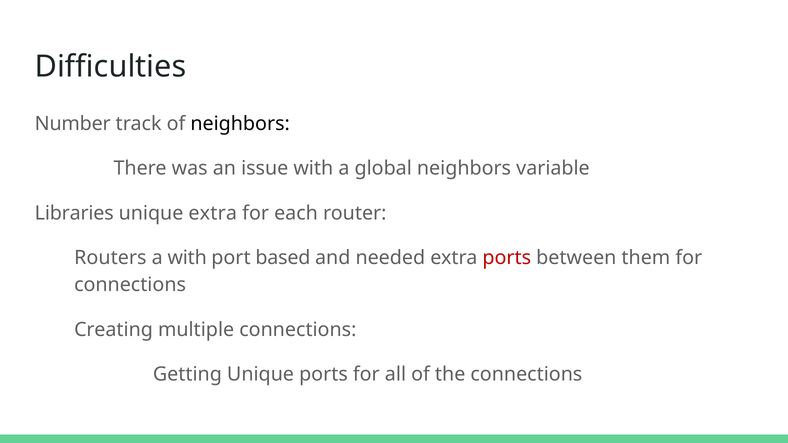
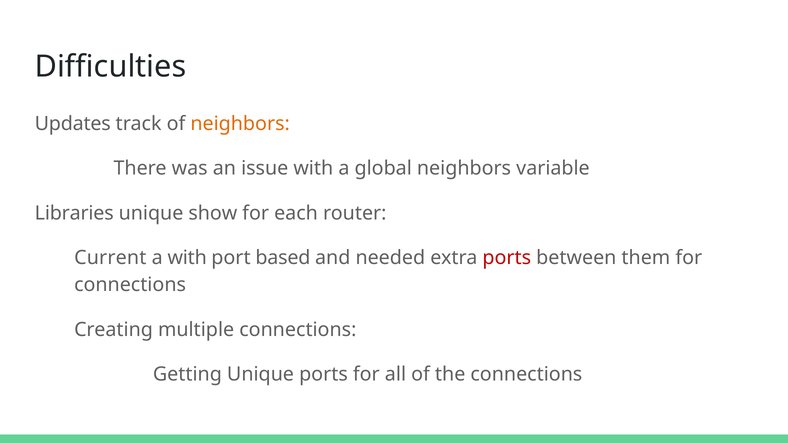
Number: Number -> Updates
neighbors at (240, 124) colour: black -> orange
unique extra: extra -> show
Routers: Routers -> Current
